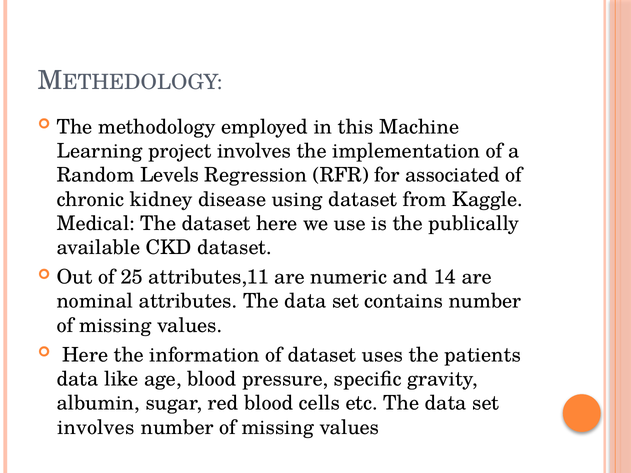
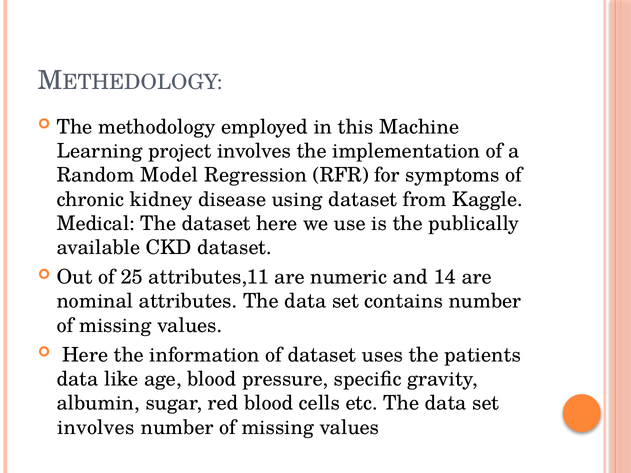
Levels: Levels -> Model
associated: associated -> symptoms
